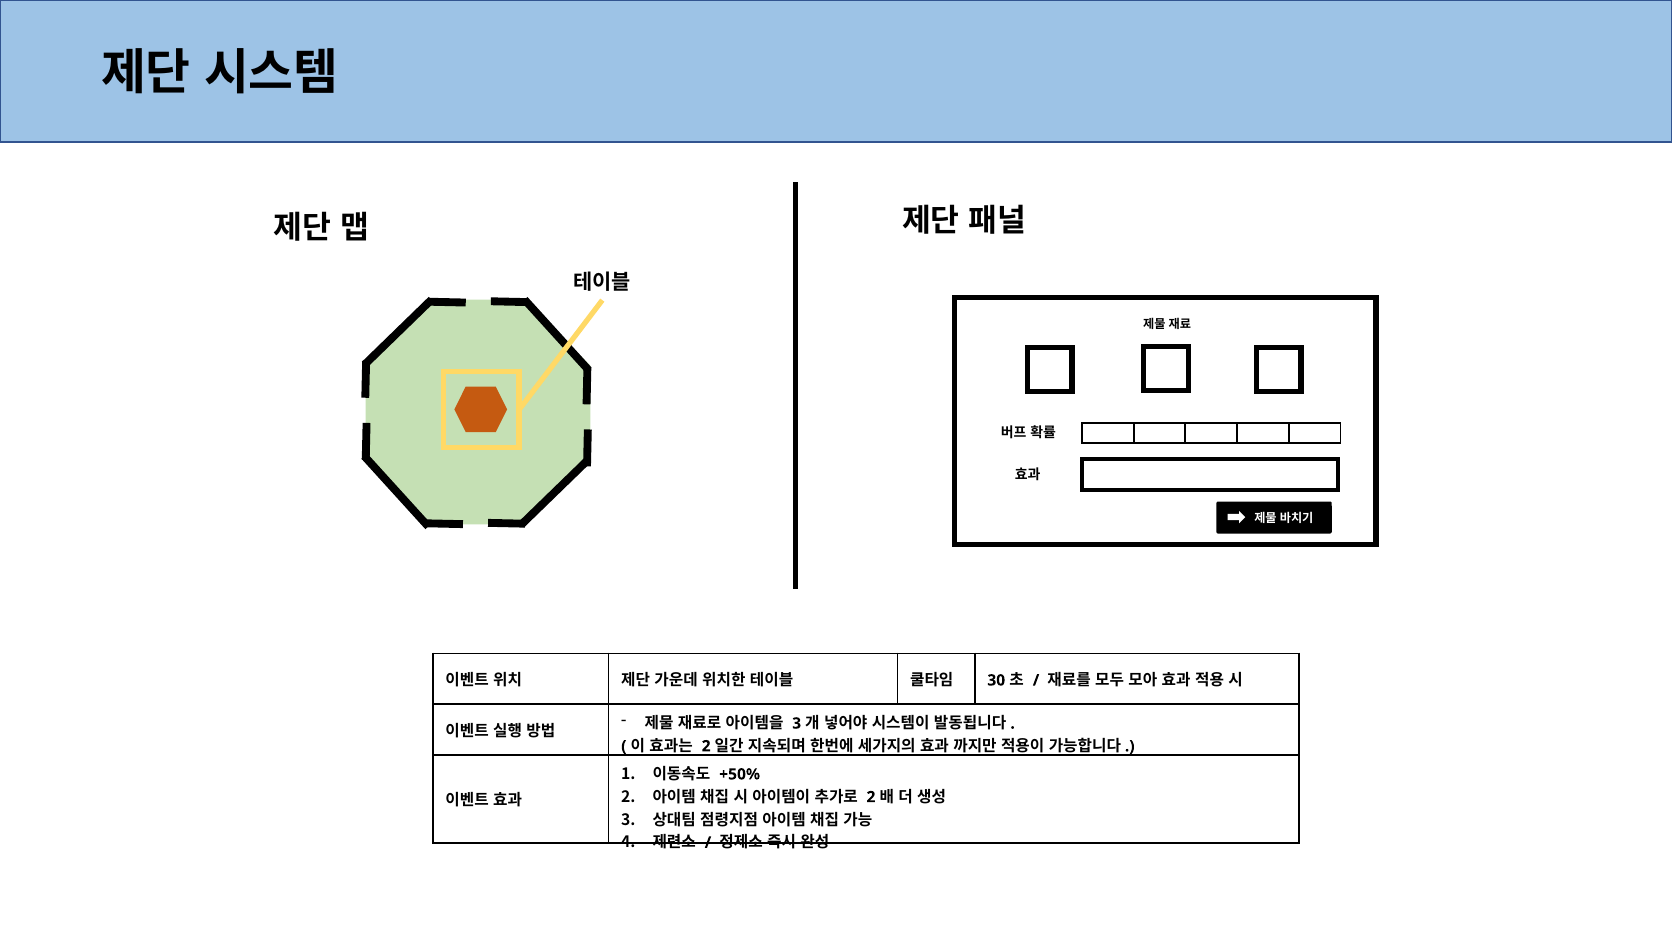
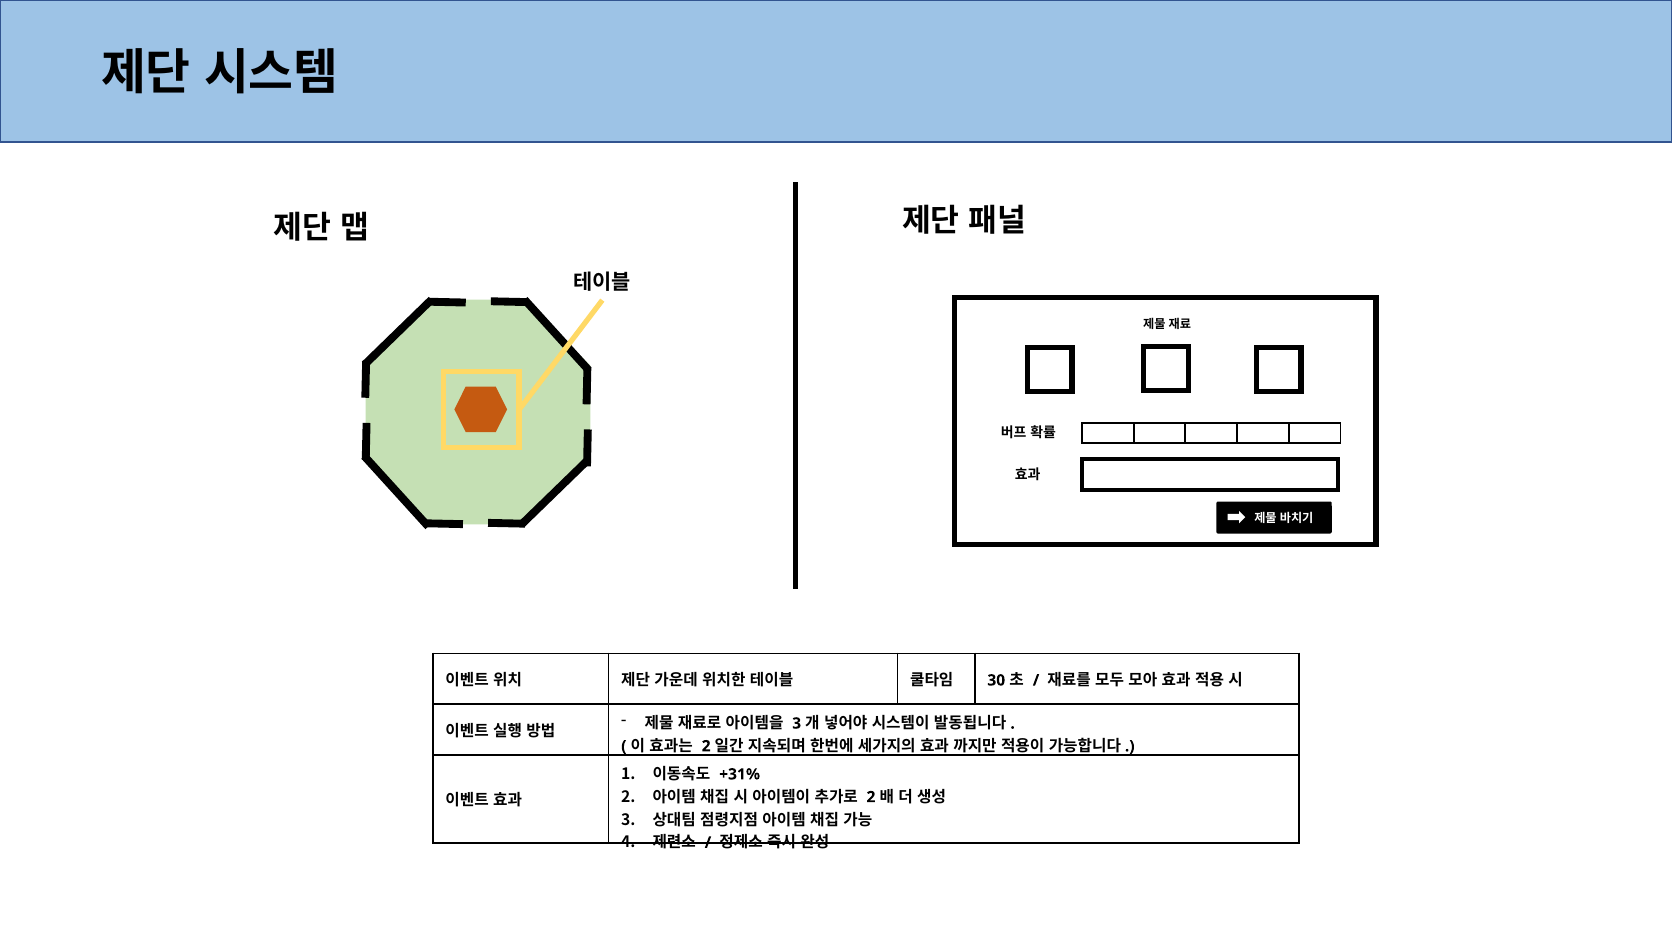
+50%: +50% -> +31%
